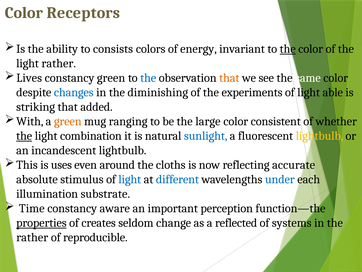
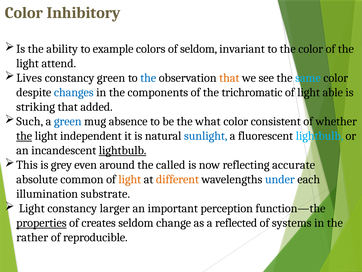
Receptors: Receptors -> Inhibitory
consists: consists -> example
of energy: energy -> seldom
the at (288, 49) underline: present -> none
light rather: rather -> attend
same colour: white -> light blue
diminishing: diminishing -> components
experiments: experiments -> trichromatic
With: With -> Such
green at (68, 121) colour: orange -> blue
ranging: ranging -> absence
large: large -> what
combination: combination -> independent
lightbulb at (320, 136) colour: yellow -> light blue
lightbulb at (123, 150) underline: none -> present
uses: uses -> grey
cloths: cloths -> called
stimulus: stimulus -> common
light at (130, 179) colour: blue -> orange
different colour: blue -> orange
Time at (32, 208): Time -> Light
aware: aware -> larger
